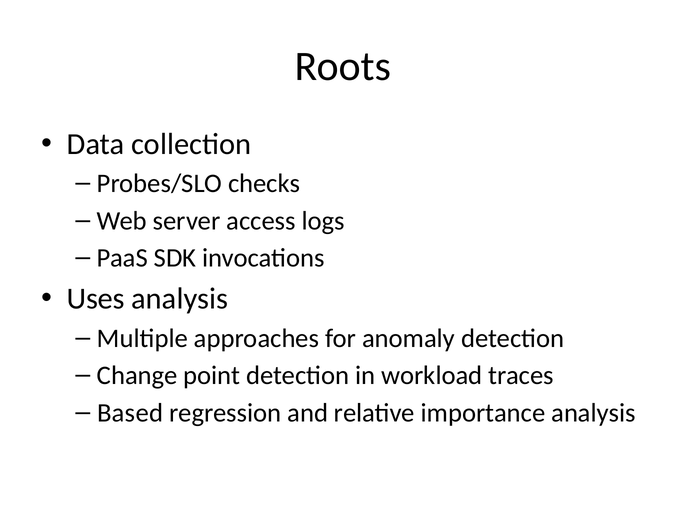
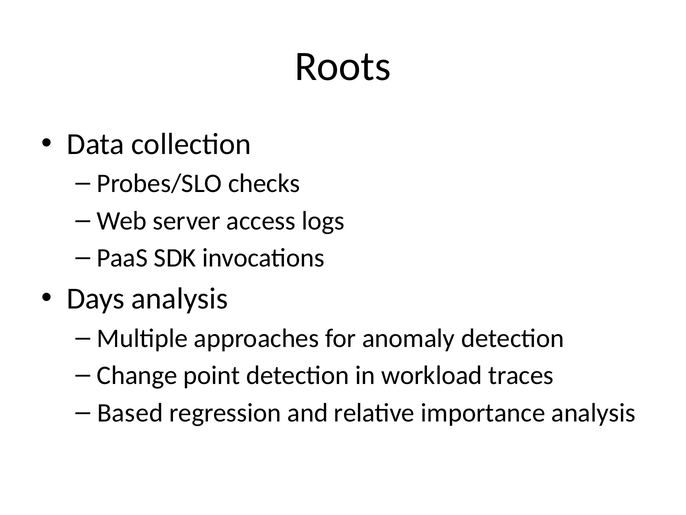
Uses: Uses -> Days
